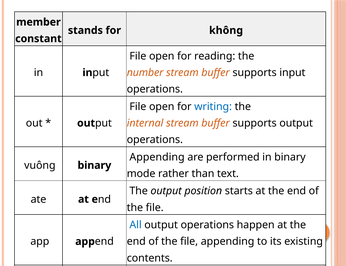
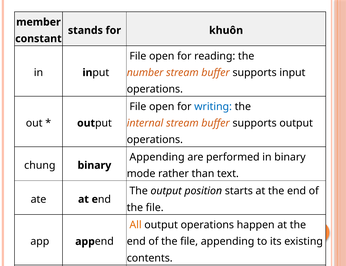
không: không -> khuôn
vuông: vuông -> chung
All colour: blue -> orange
